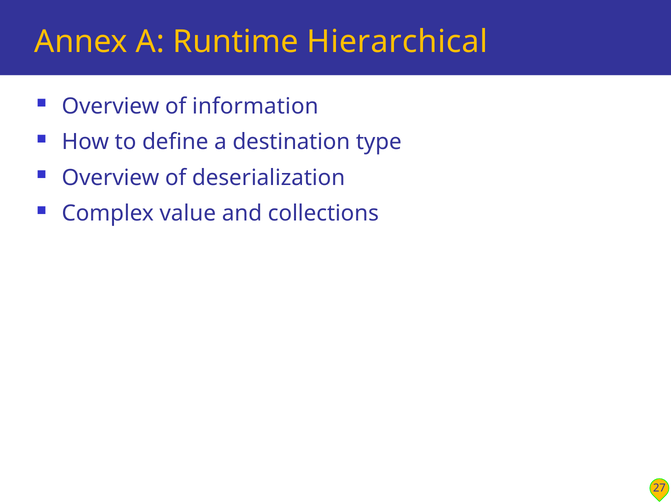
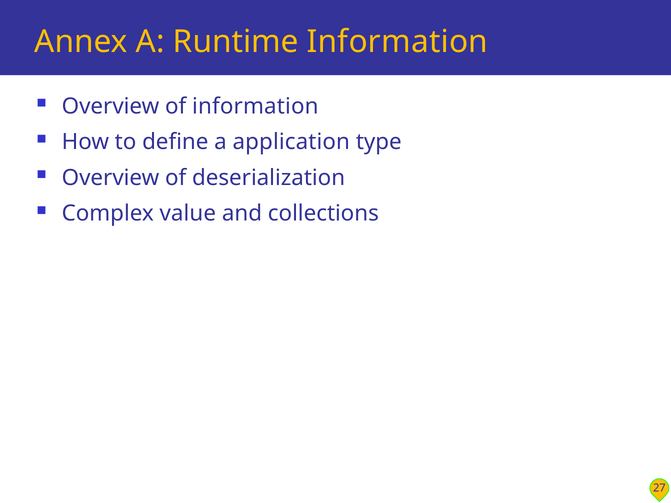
Runtime Hierarchical: Hierarchical -> Information
destination: destination -> application
